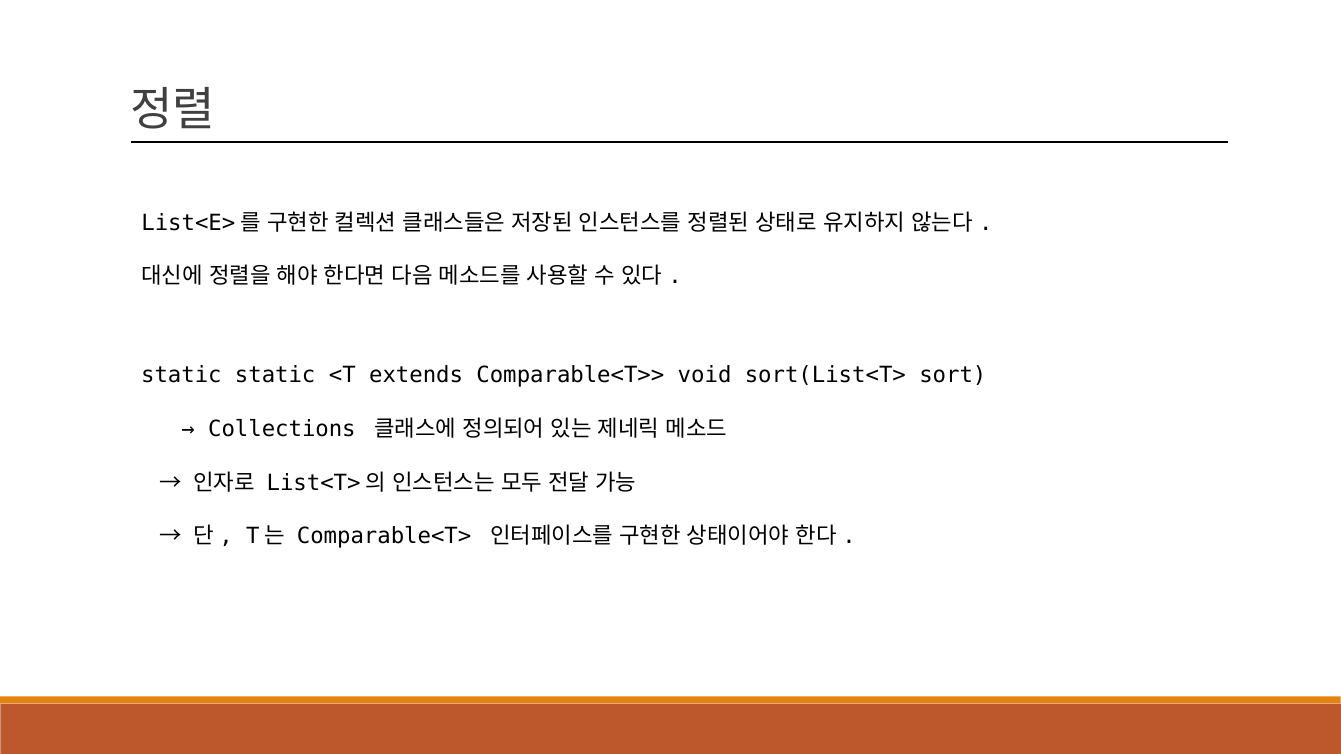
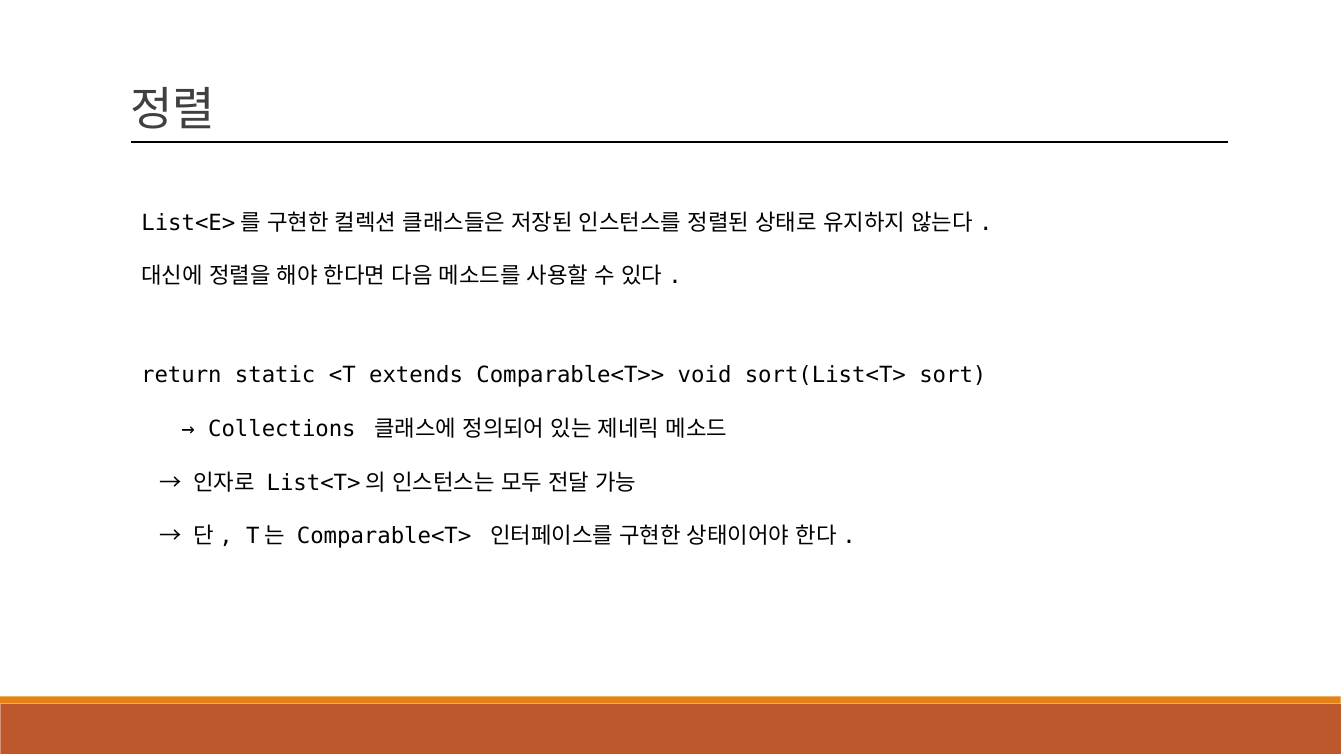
static at (181, 376): static -> return
